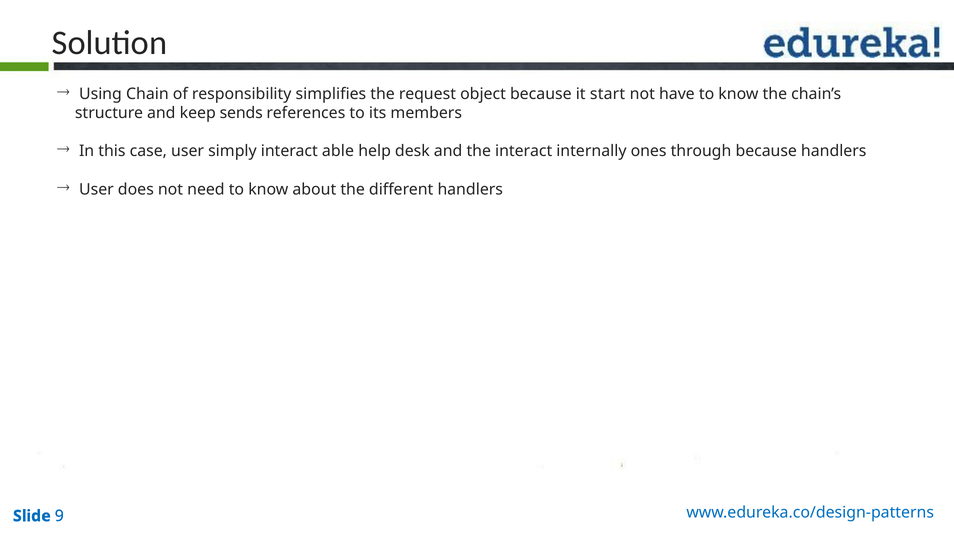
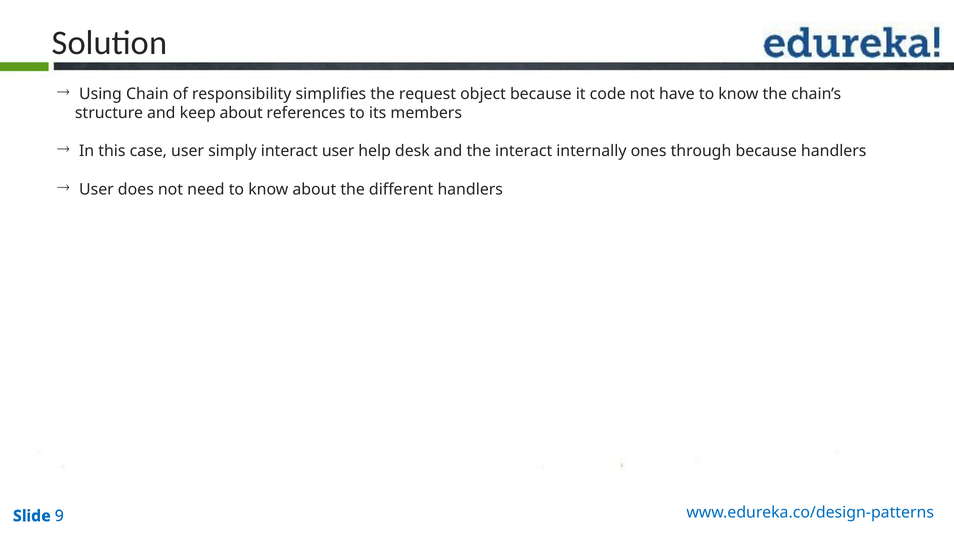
start: start -> code
keep sends: sends -> about
interact able: able -> user
